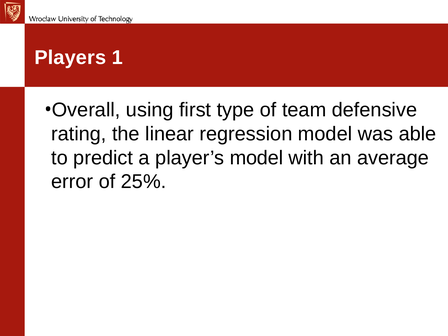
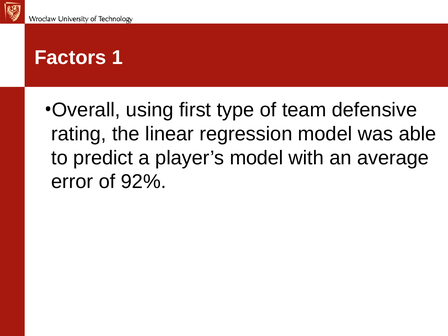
Players: Players -> Factors
25%: 25% -> 92%
